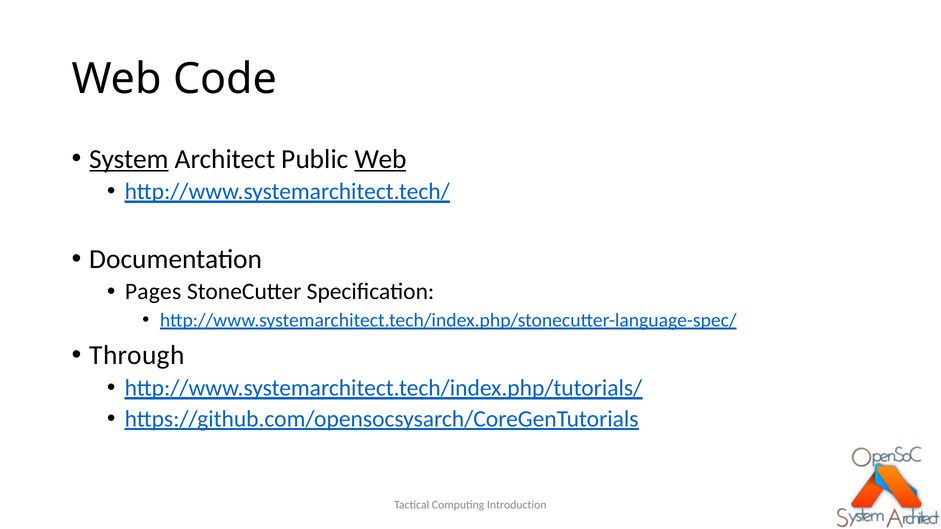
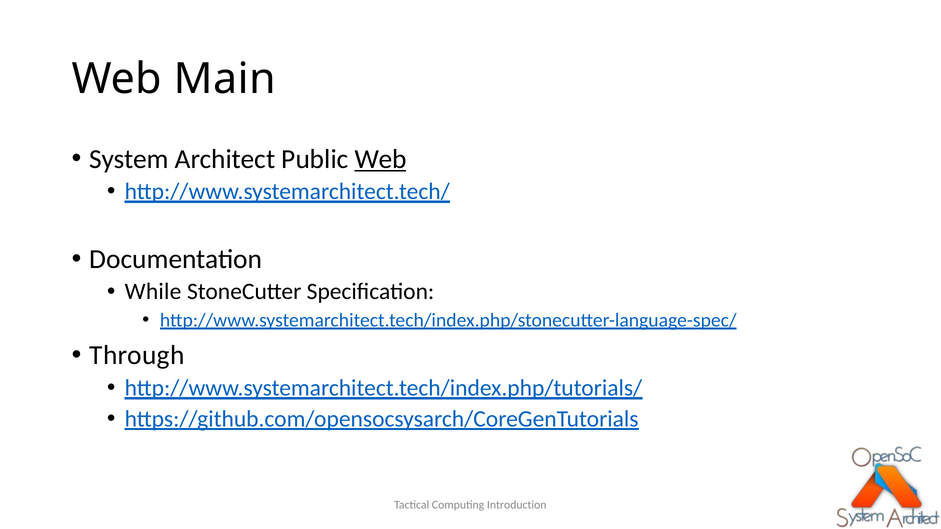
Code: Code -> Main
System underline: present -> none
Pages: Pages -> While
